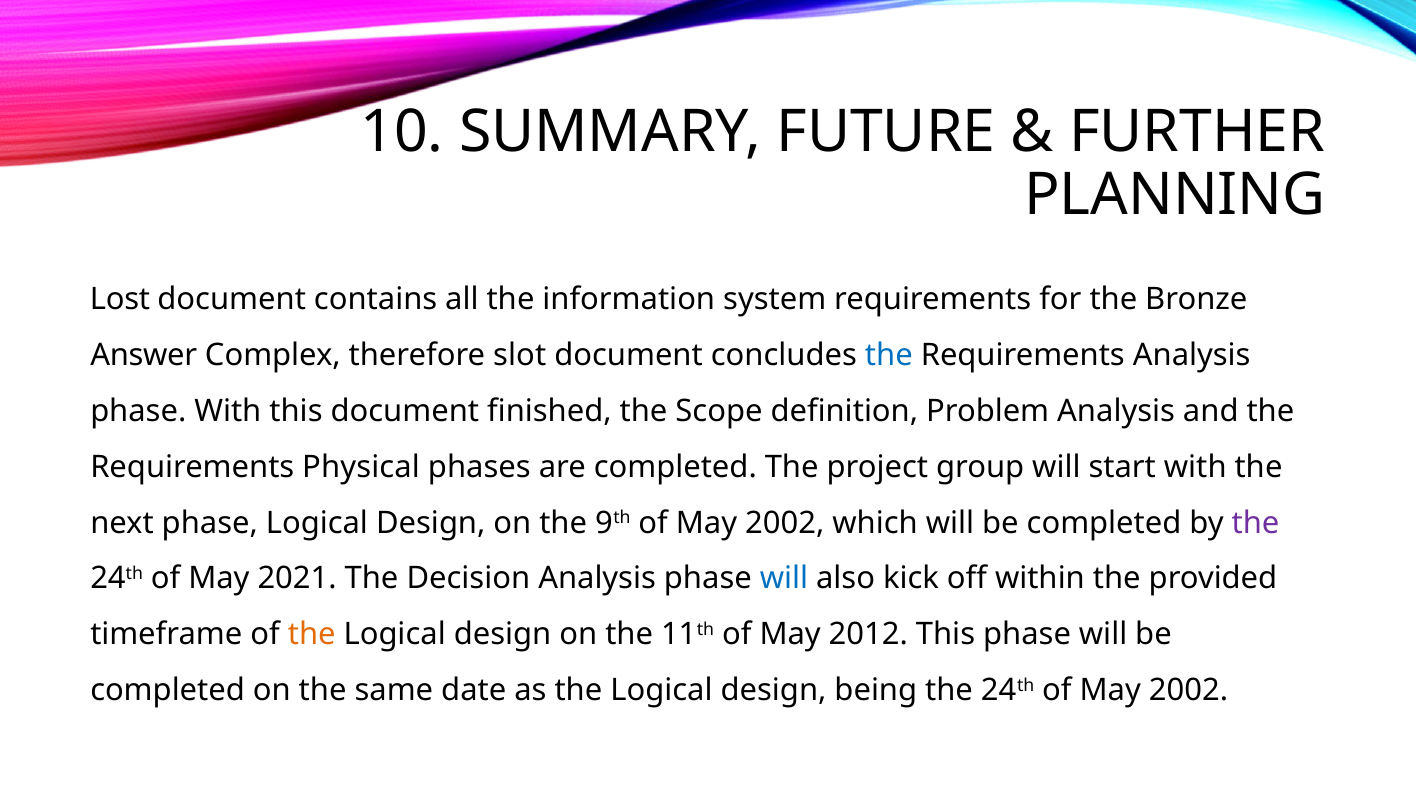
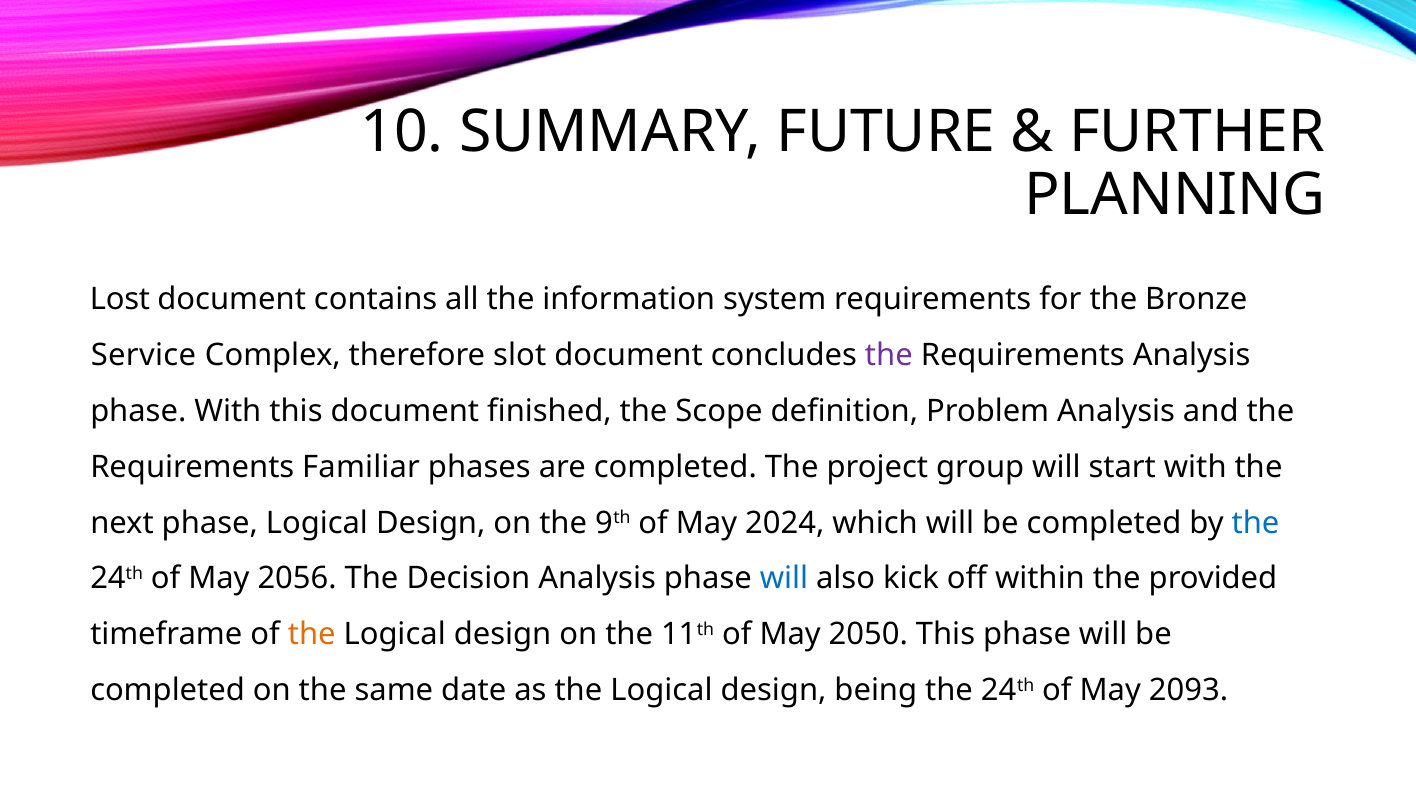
Answer: Answer -> Service
the at (889, 355) colour: blue -> purple
Physical: Physical -> Familiar
9th of May 2002: 2002 -> 2024
the at (1256, 522) colour: purple -> blue
2021: 2021 -> 2056
2012: 2012 -> 2050
24th of May 2002: 2002 -> 2093
